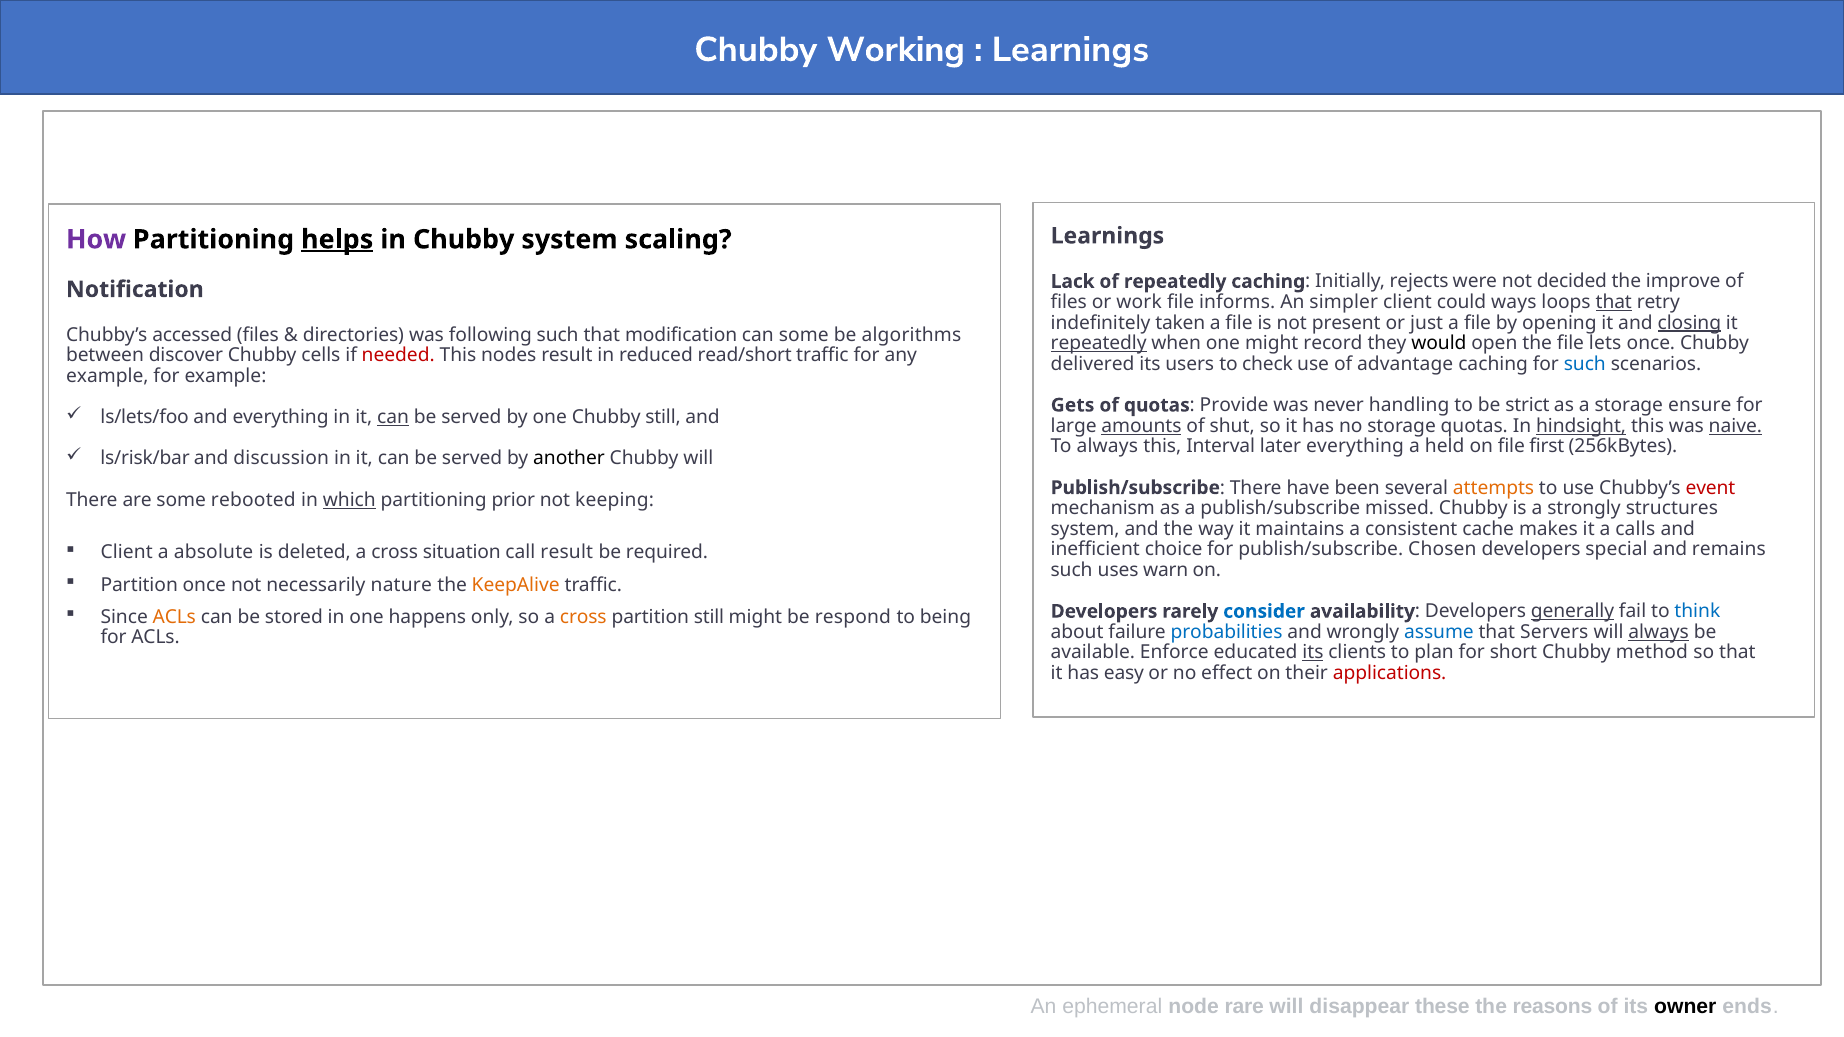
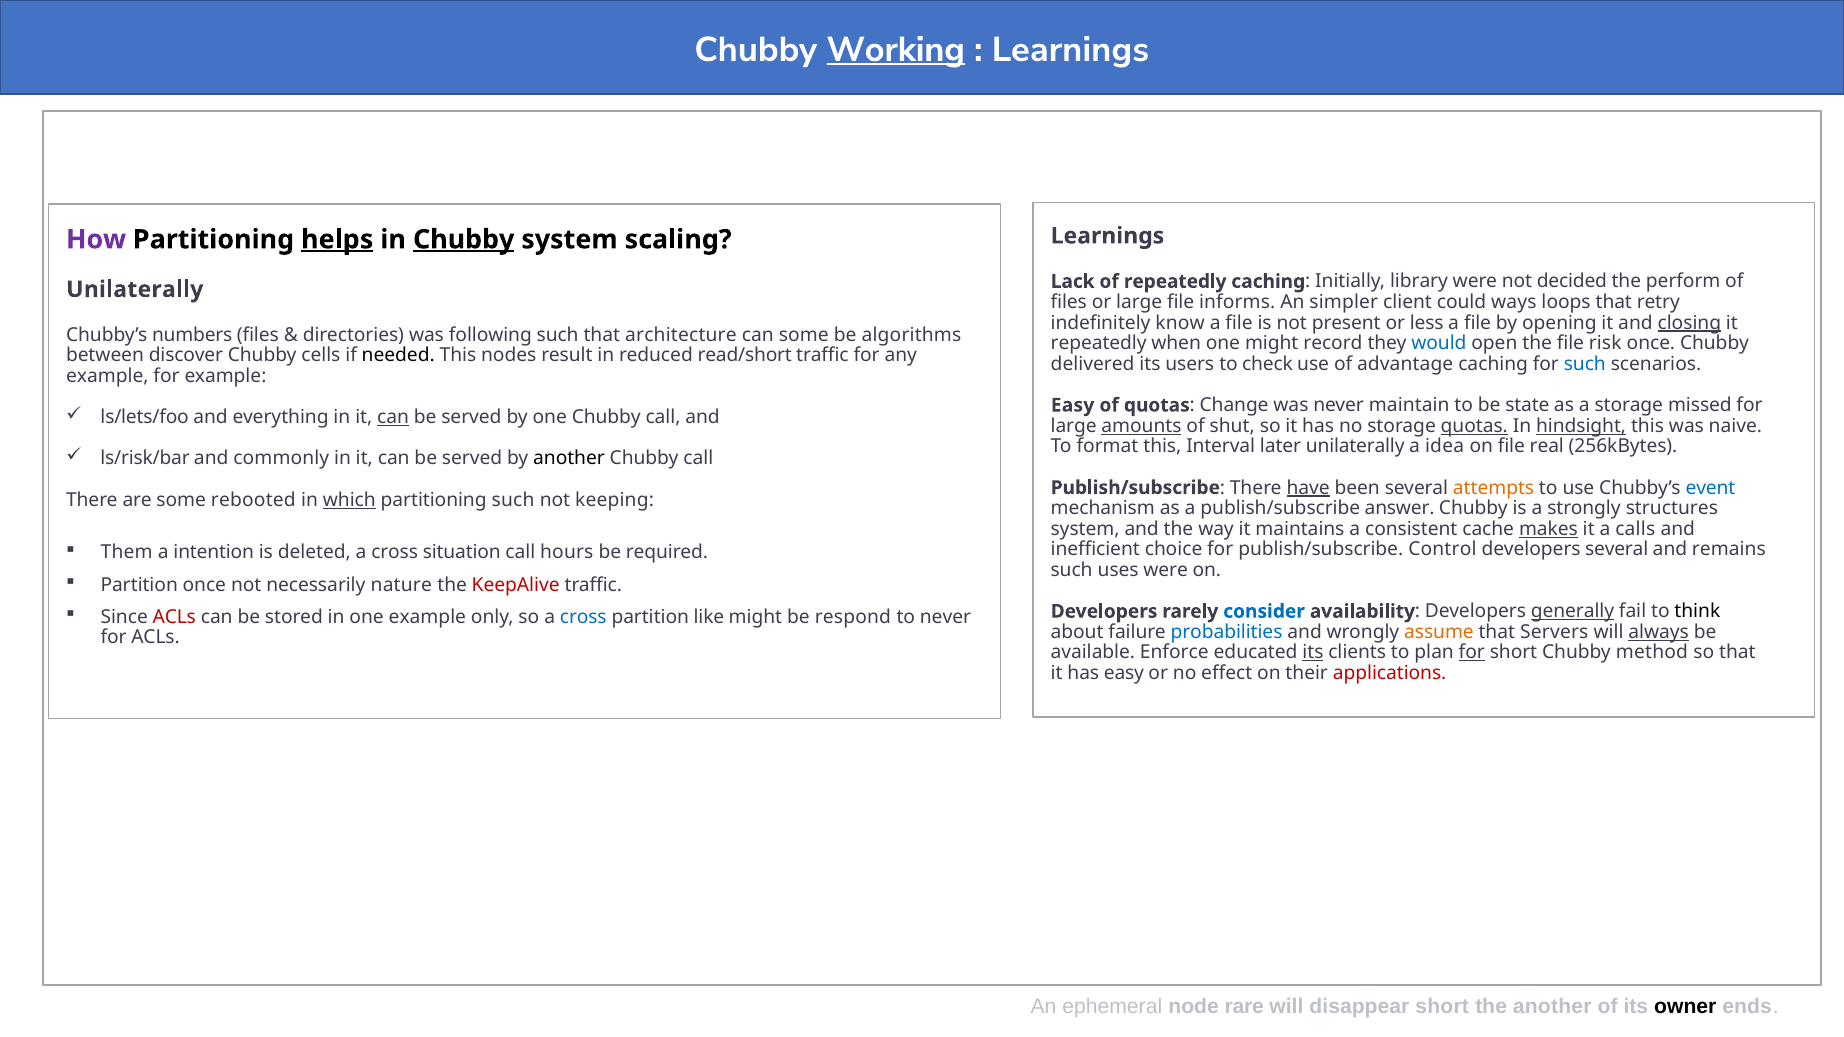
Working underline: none -> present
Chubby at (464, 240) underline: none -> present
rejects: rejects -> library
improve: improve -> perform
Notification at (135, 289): Notification -> Unilaterally
or work: work -> large
that at (1614, 302) underline: present -> none
taken: taken -> know
just: just -> less
accessed: accessed -> numbers
modification: modification -> architecture
repeatedly at (1099, 343) underline: present -> none
would colour: black -> blue
lets: lets -> risk
needed colour: red -> black
Gets at (1073, 405): Gets -> Easy
Provide: Provide -> Change
handling: handling -> maintain
strict: strict -> state
ensure: ensure -> missed
one Chubby still: still -> call
quotas at (1474, 426) underline: none -> present
naive underline: present -> none
To always: always -> format
later everything: everything -> unilaterally
held: held -> idea
first: first -> real
discussion: discussion -> commonly
will at (698, 459): will -> call
have underline: none -> present
event colour: red -> blue
partitioning prior: prior -> such
missed: missed -> answer
makes underline: none -> present
Client at (127, 553): Client -> Them
absolute: absolute -> intention
call result: result -> hours
Chosen: Chosen -> Control
developers special: special -> several
uses warn: warn -> were
KeepAlive colour: orange -> red
ACLs at (174, 617) colour: orange -> red
one happens: happens -> example
cross at (583, 617) colour: orange -> blue
partition still: still -> like
to being: being -> never
think colour: blue -> black
assume colour: blue -> orange
for at (1472, 653) underline: none -> present
disappear these: these -> short
the reasons: reasons -> another
